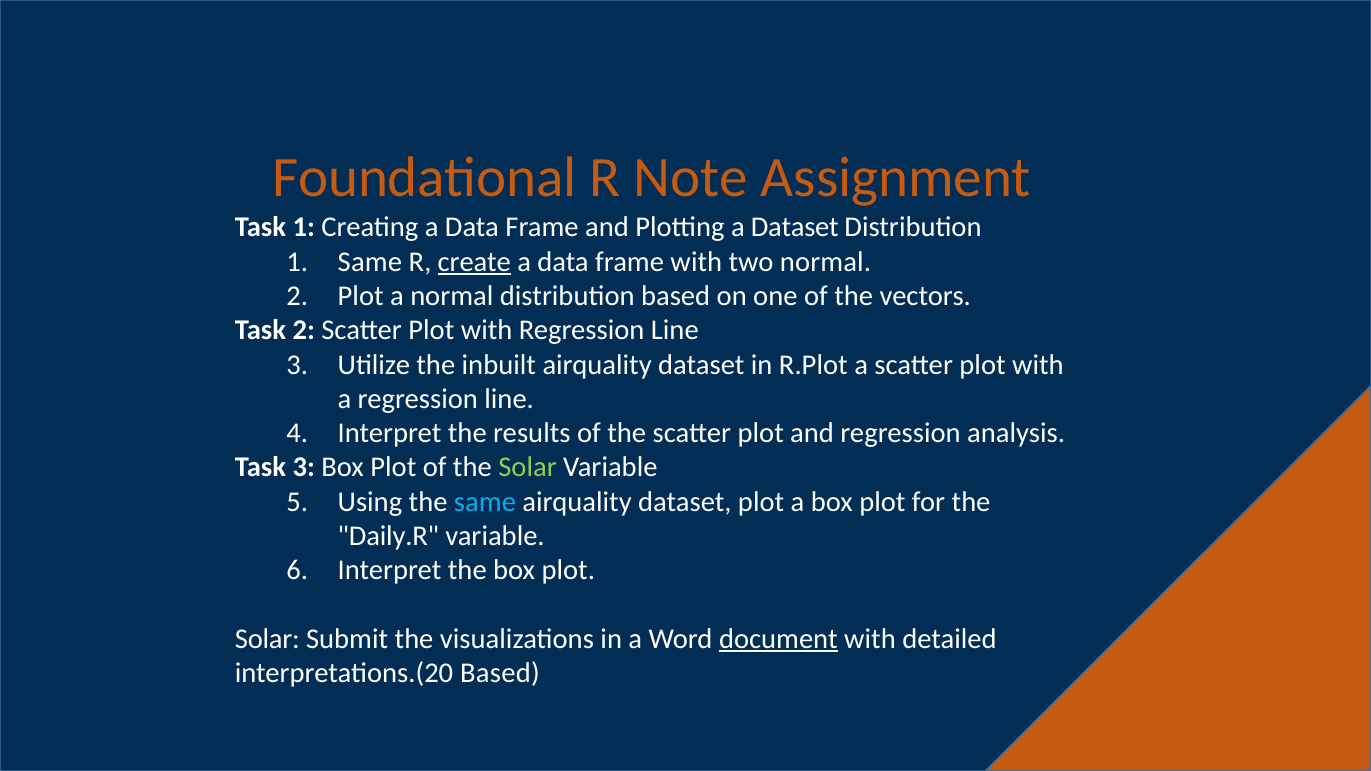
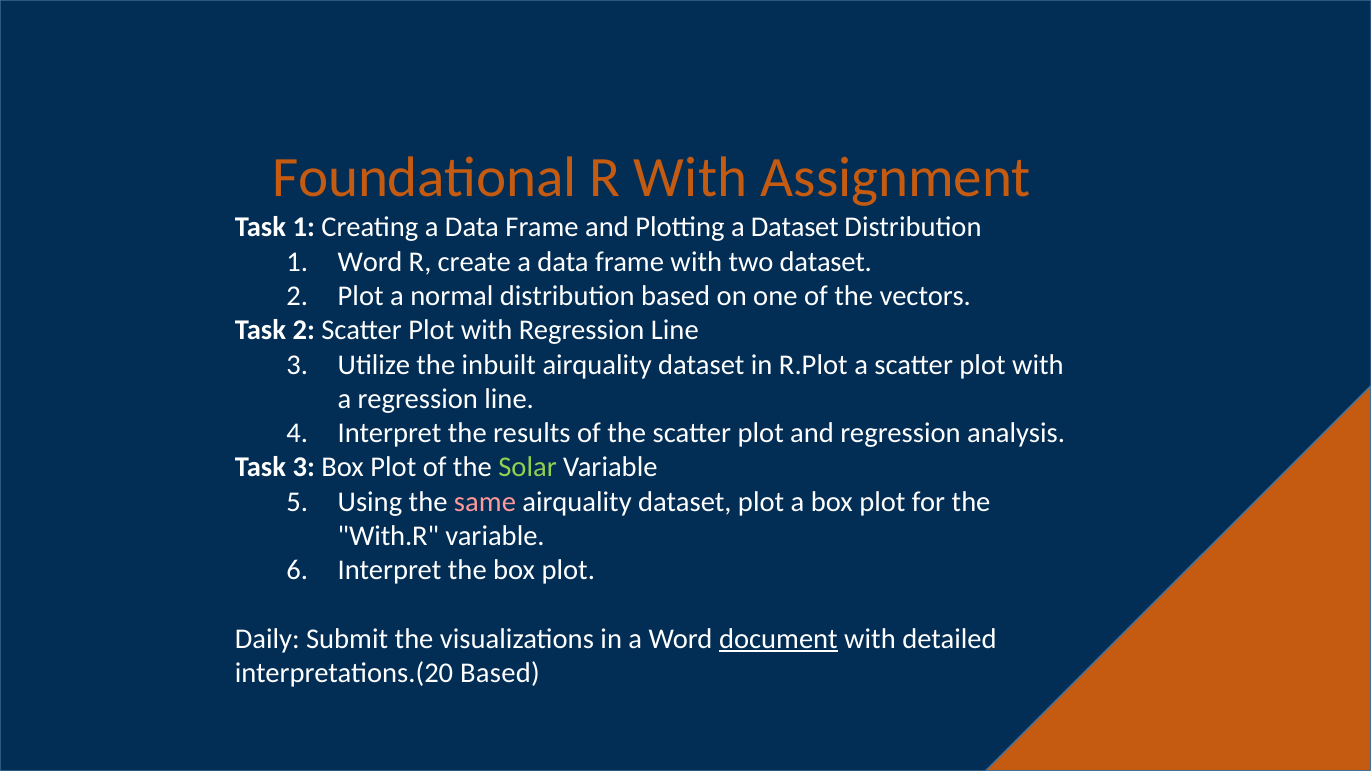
R Note: Note -> With
1 Same: Same -> Word
create underline: present -> none
two normal: normal -> dataset
same at (485, 502) colour: light blue -> pink
Daily.R: Daily.R -> With.R
Solar at (267, 639): Solar -> Daily
